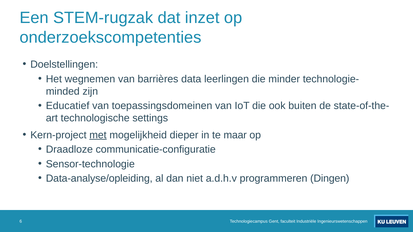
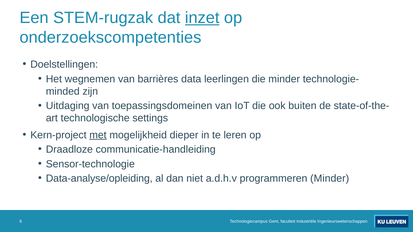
inzet underline: none -> present
Educatief: Educatief -> Uitdaging
maar: maar -> leren
communicatie-configuratie: communicatie-configuratie -> communicatie-handleiding
programmeren Dingen: Dingen -> Minder
